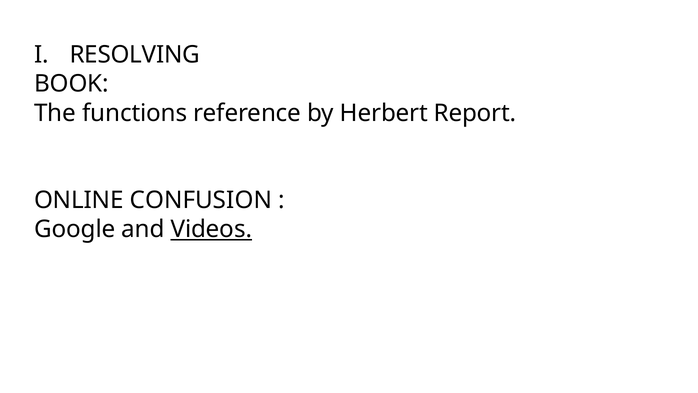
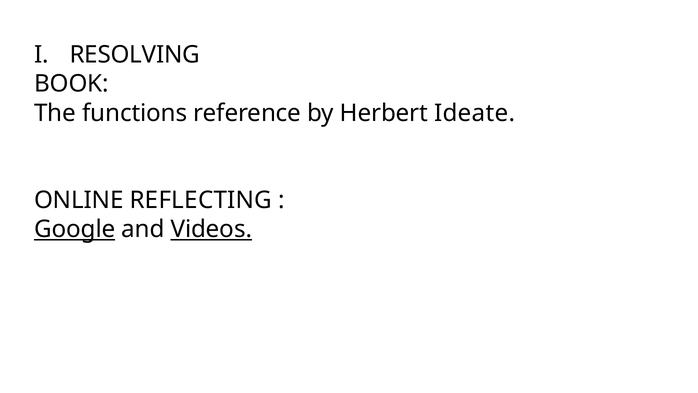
Report: Report -> Ideate
CONFUSION: CONFUSION -> REFLECTING
Google underline: none -> present
